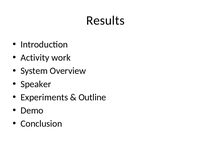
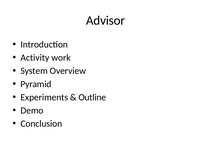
Results: Results -> Advisor
Speaker: Speaker -> Pyramid
